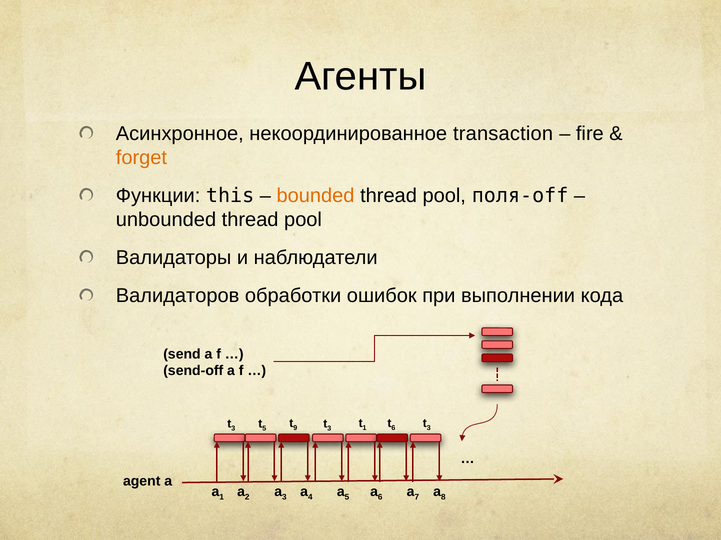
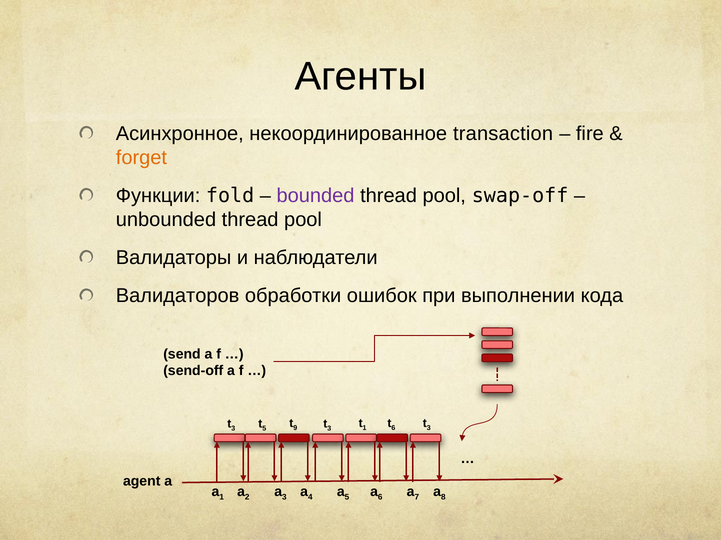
this: this -> fold
bounded colour: orange -> purple
поля-off: поля-off -> swap-off
